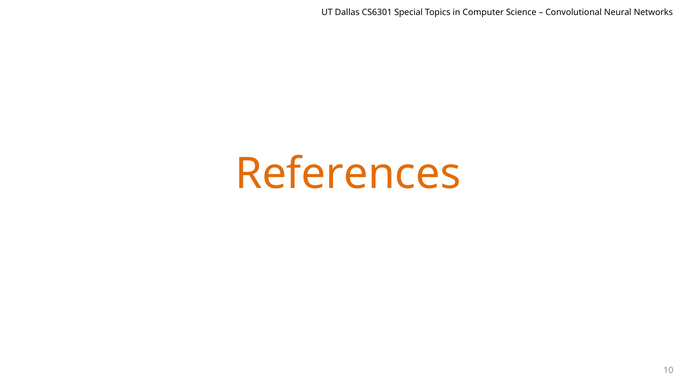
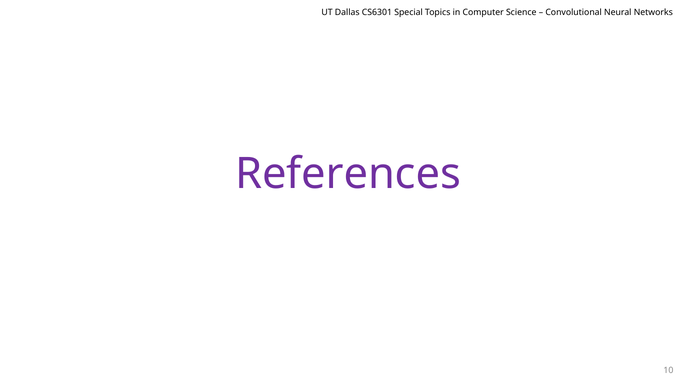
References colour: orange -> purple
